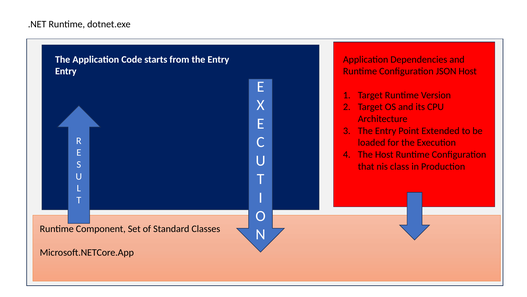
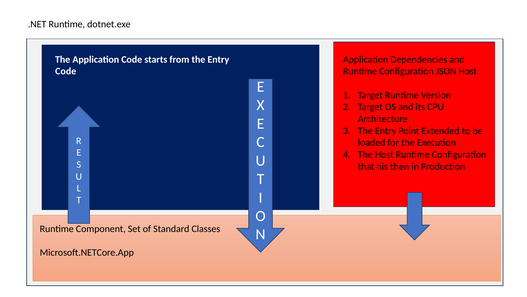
Entry at (66, 71): Entry -> Code
class: class -> then
